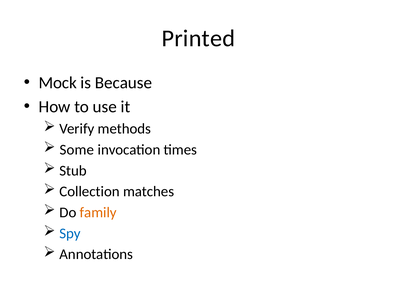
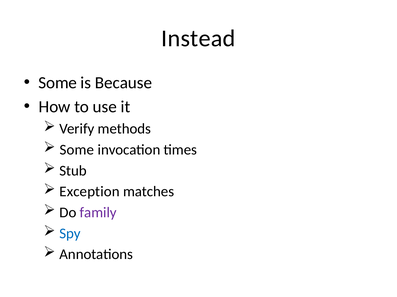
Printed: Printed -> Instead
Mock at (58, 83): Mock -> Some
Collection: Collection -> Exception
family colour: orange -> purple
